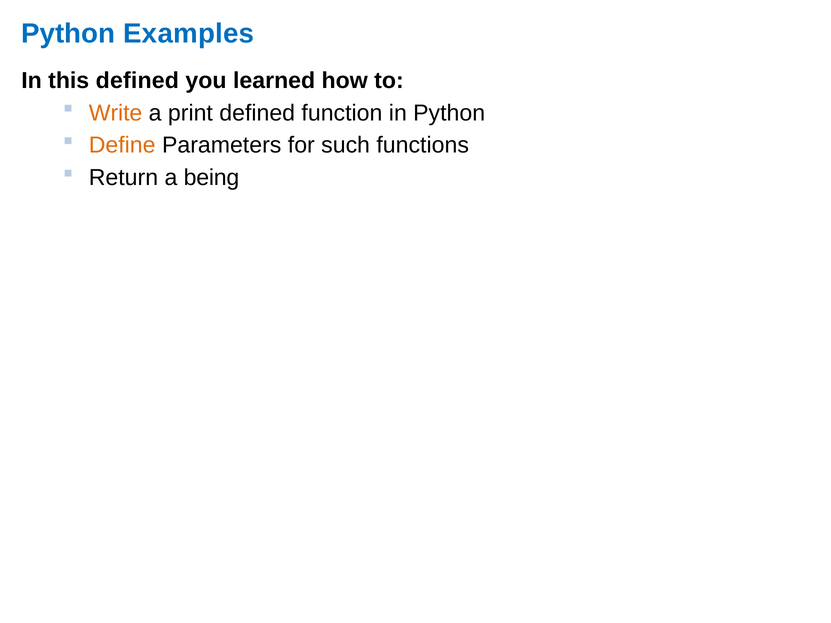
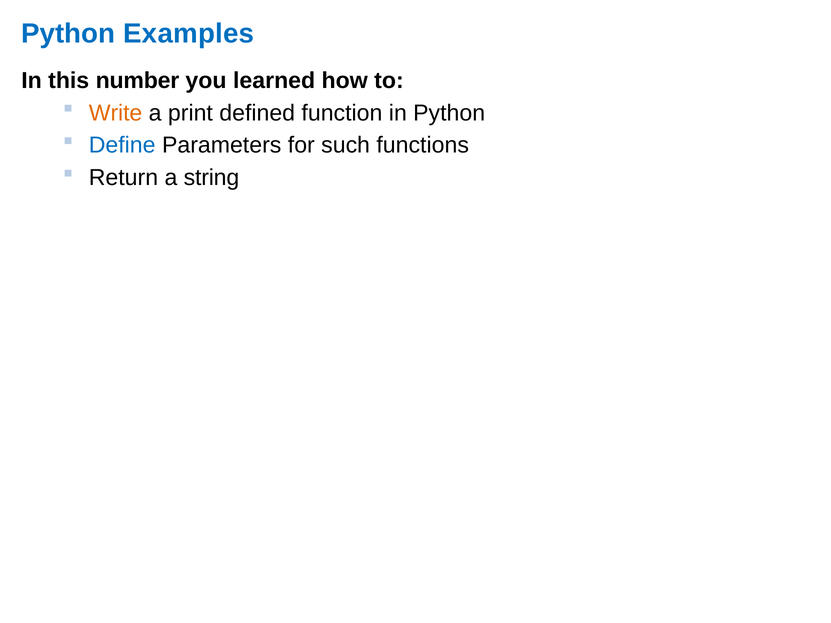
this defined: defined -> number
Define colour: orange -> blue
being: being -> string
